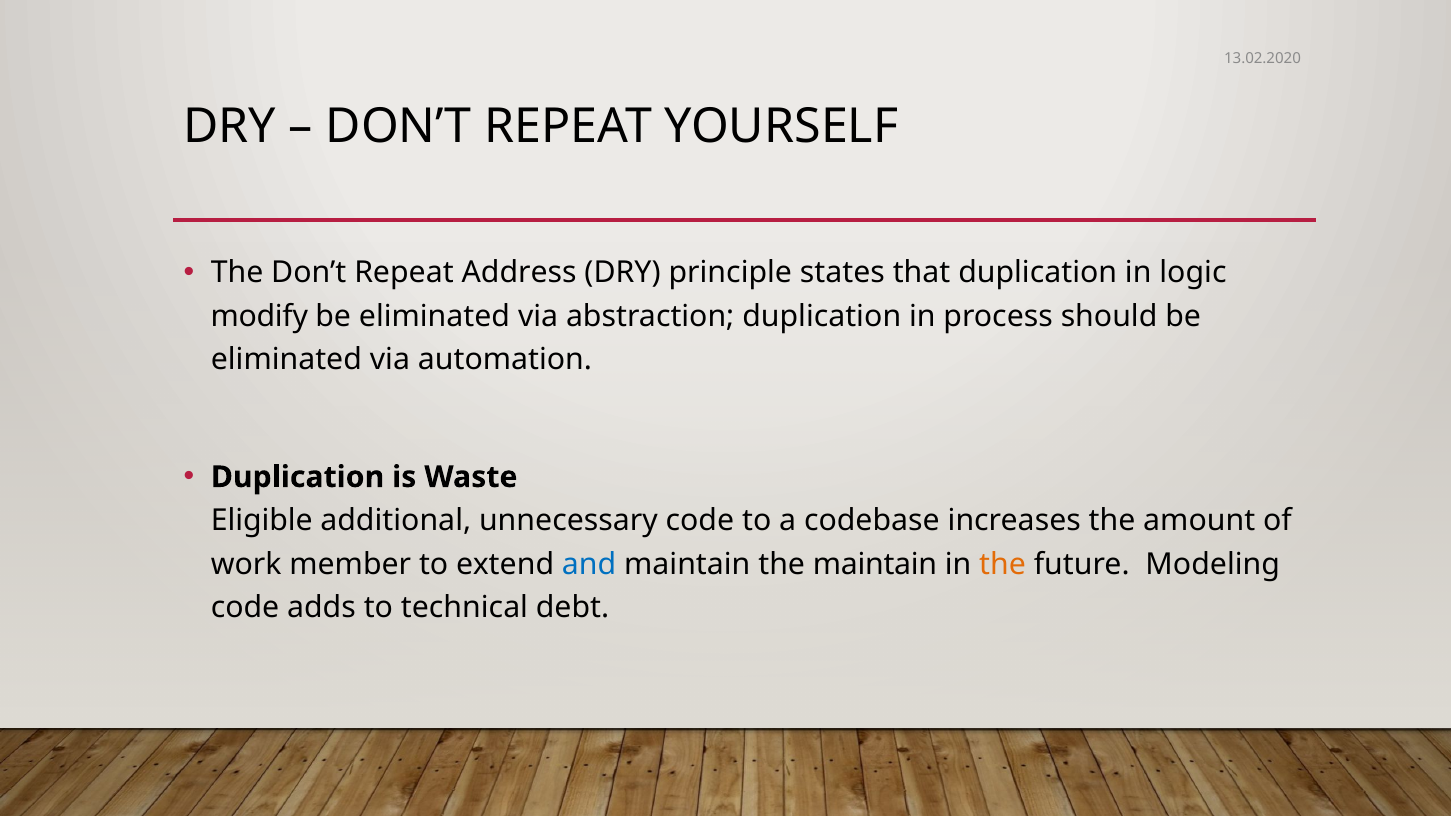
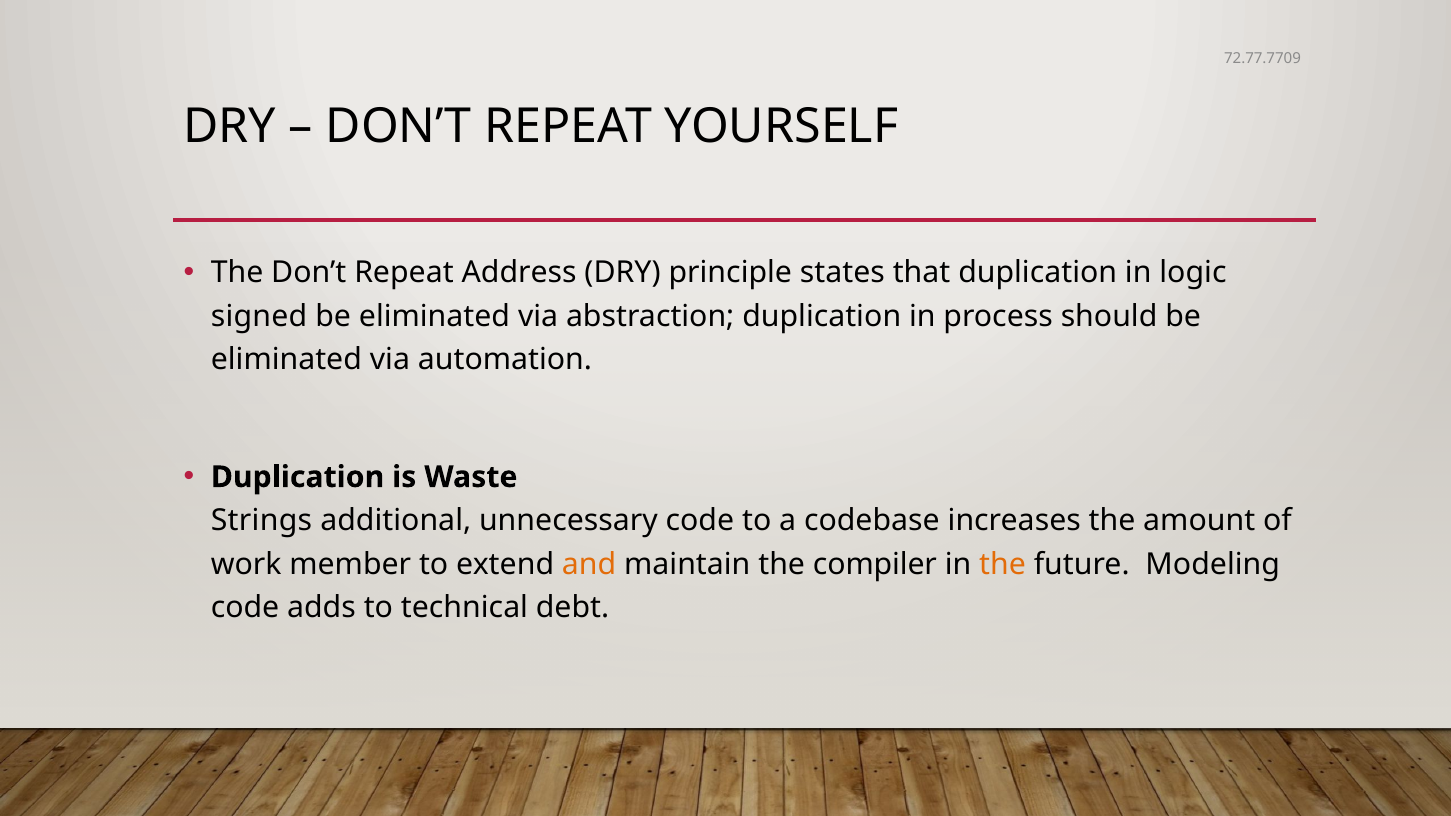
13.02.2020: 13.02.2020 -> 72.77.7709
modify: modify -> signed
Eligible: Eligible -> Strings
and colour: blue -> orange
the maintain: maintain -> compiler
